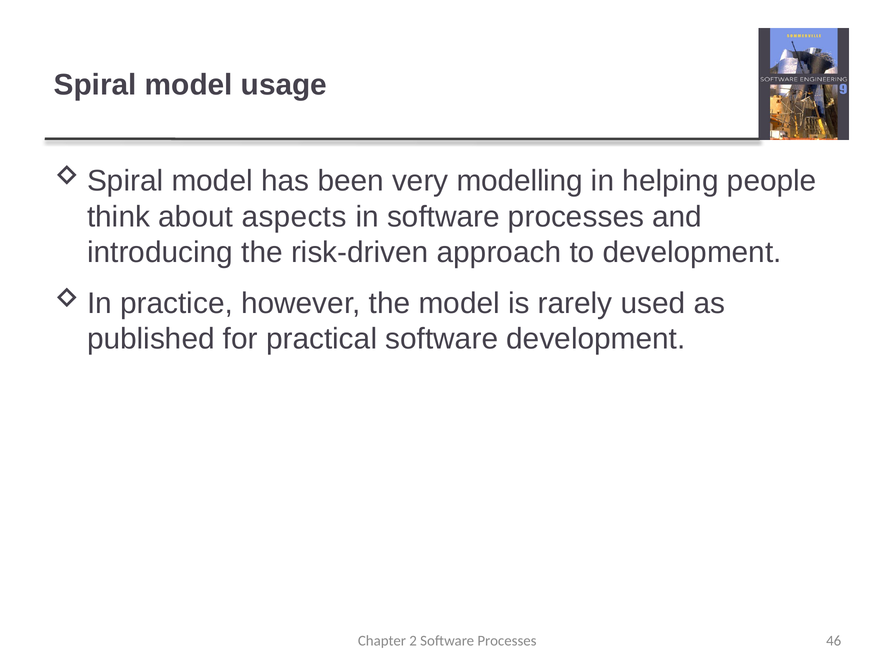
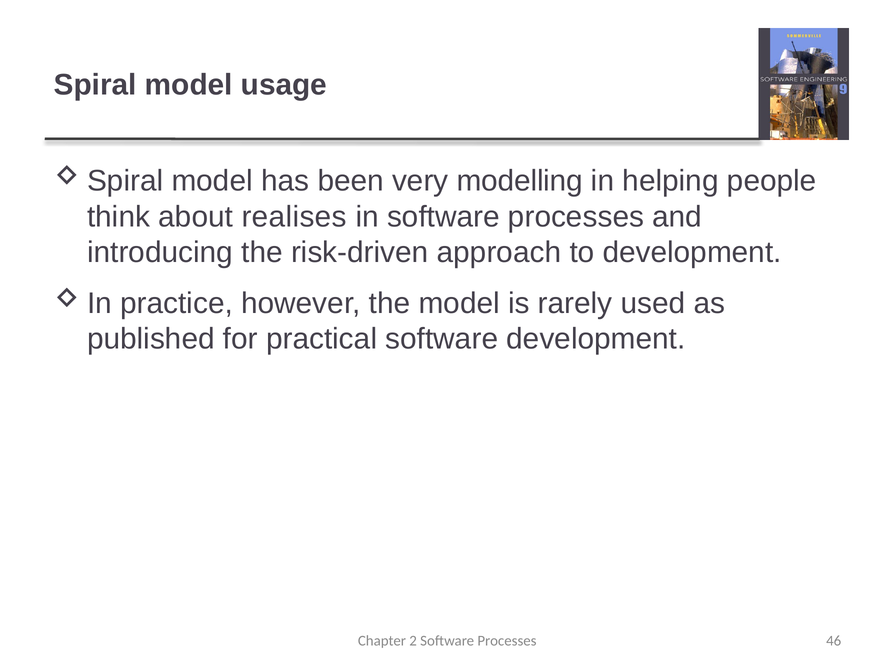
aspects: aspects -> realises
